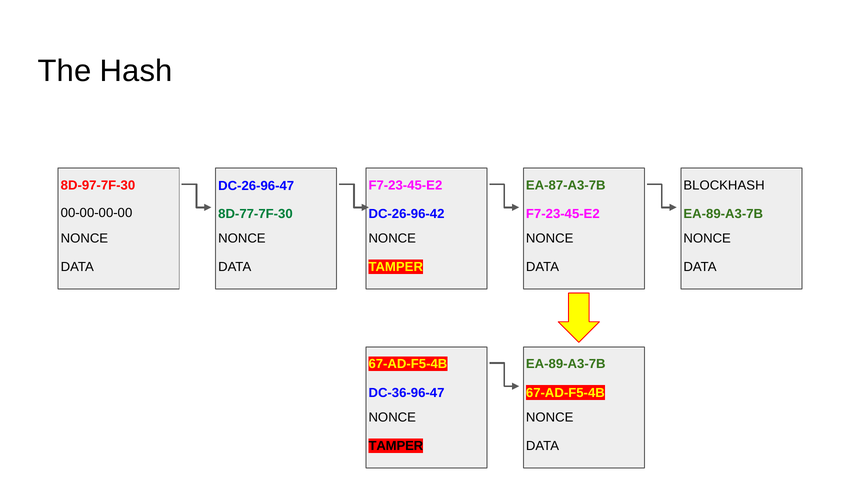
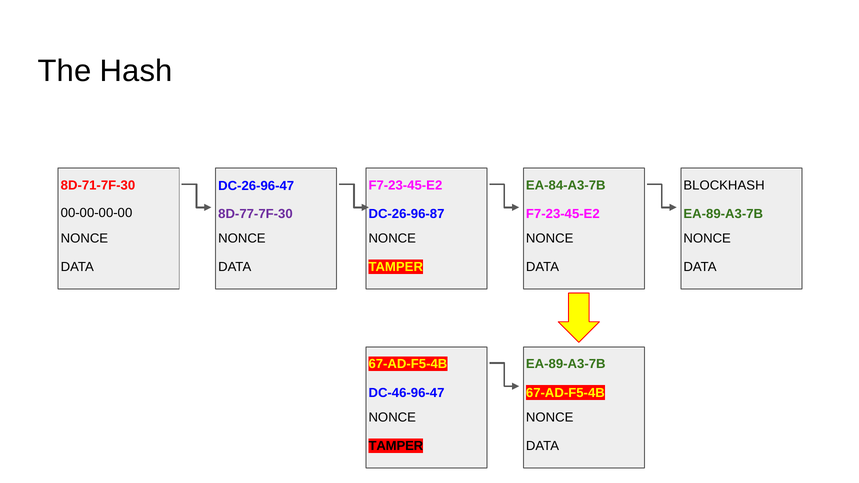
8D-97-7F-30: 8D-97-7F-30 -> 8D-71-7F-30
EA-87-A3-7B: EA-87-A3-7B -> EA-84-A3-7B
8D-77-7F-30 colour: green -> purple
DC-26-96-42: DC-26-96-42 -> DC-26-96-87
DC-36-96-47: DC-36-96-47 -> DC-46-96-47
